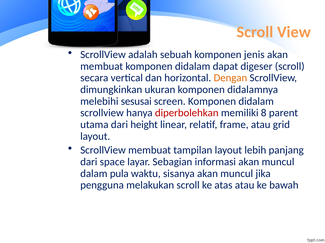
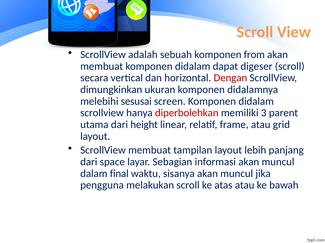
jenis: jenis -> from
Dengan colour: orange -> red
8: 8 -> 3
pula: pula -> final
